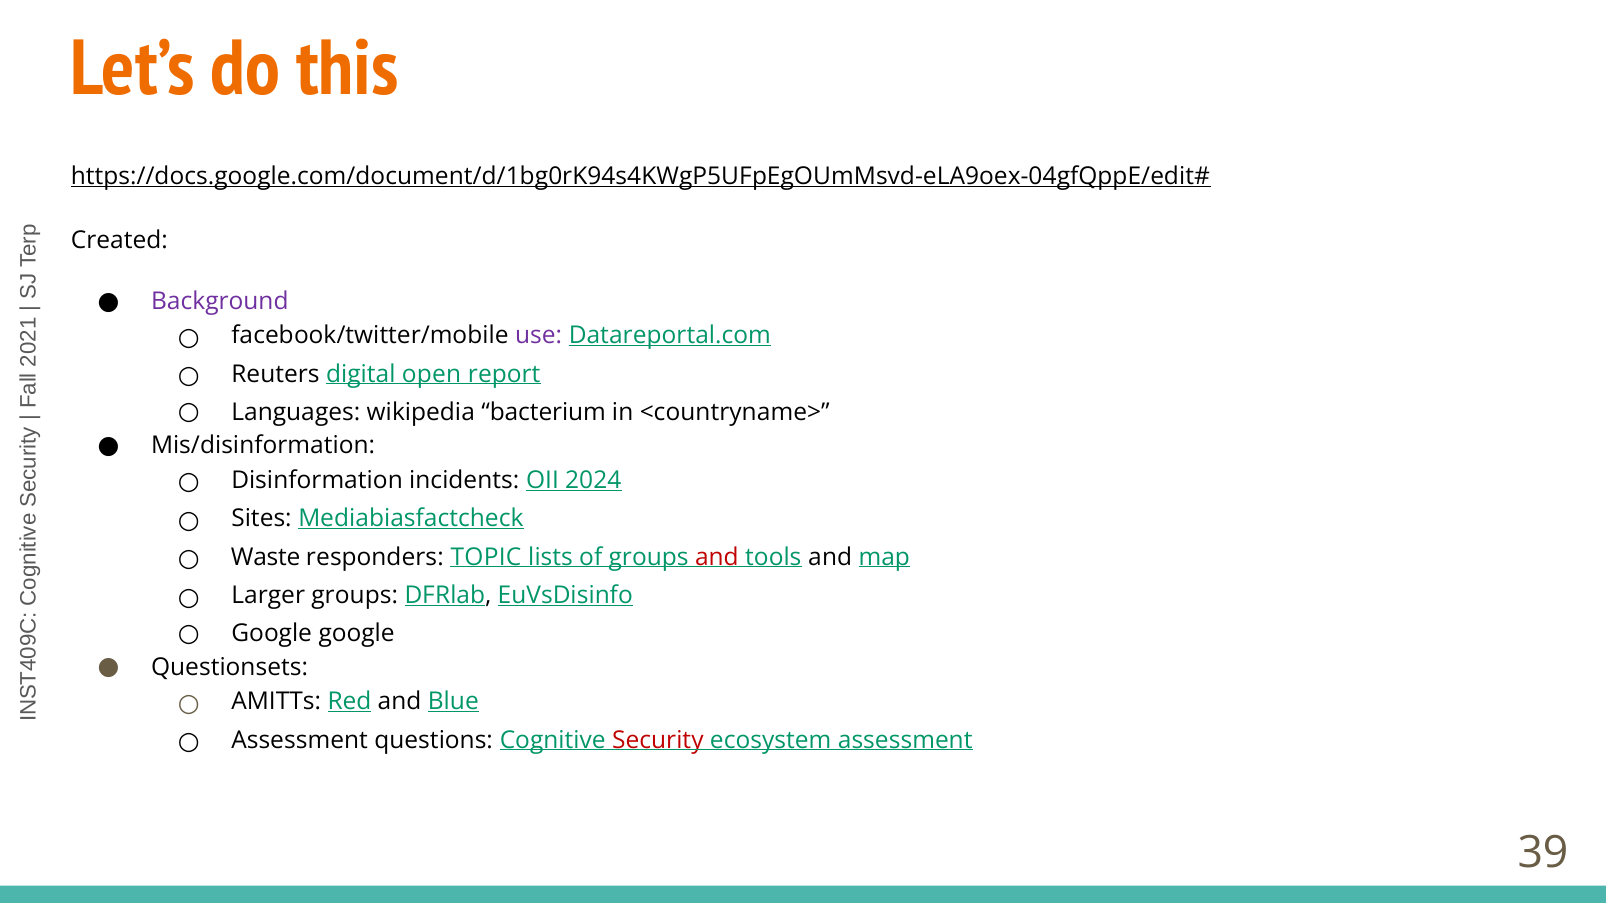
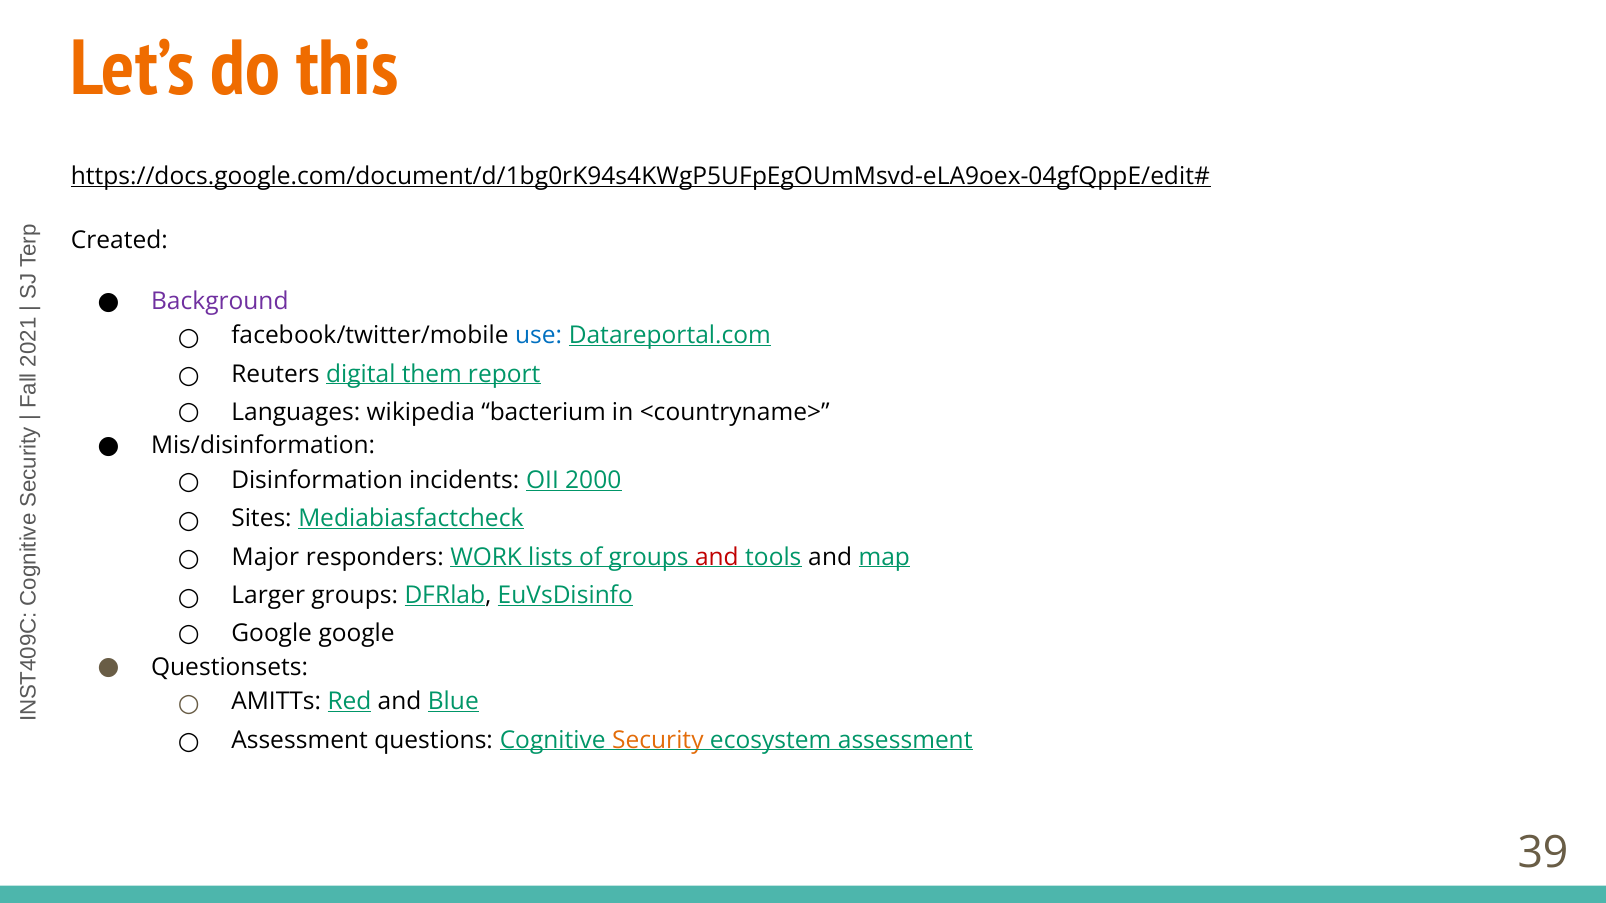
use colour: purple -> blue
open: open -> them
2024: 2024 -> 2000
Waste: Waste -> Major
TOPIC: TOPIC -> WORK
Security colour: red -> orange
